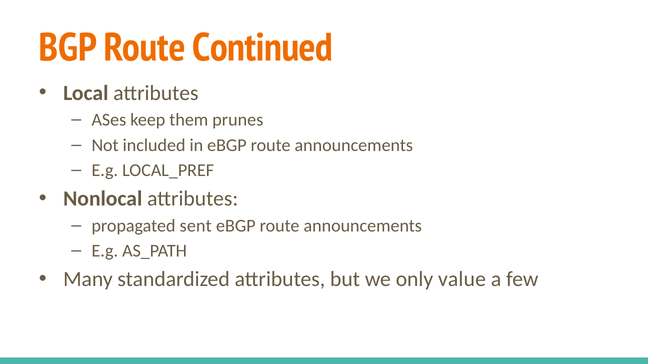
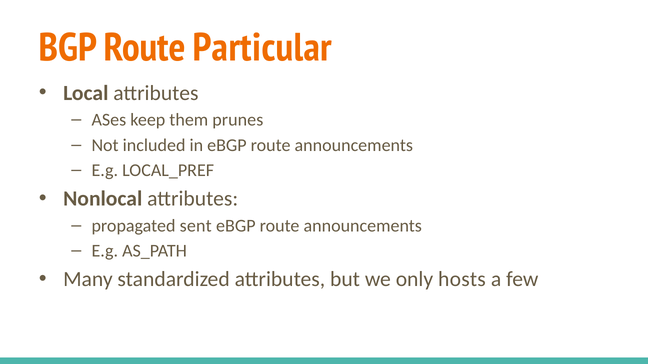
Continued: Continued -> Particular
value: value -> hosts
